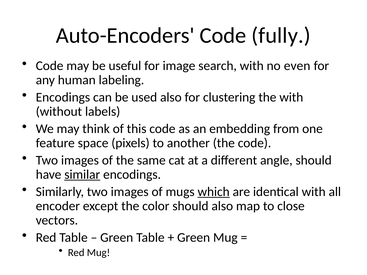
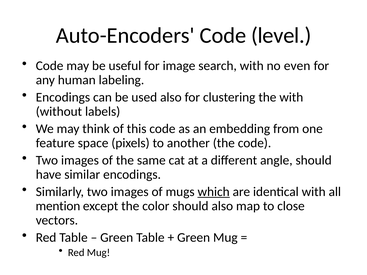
fully: fully -> level
similar underline: present -> none
encoder: encoder -> mention
